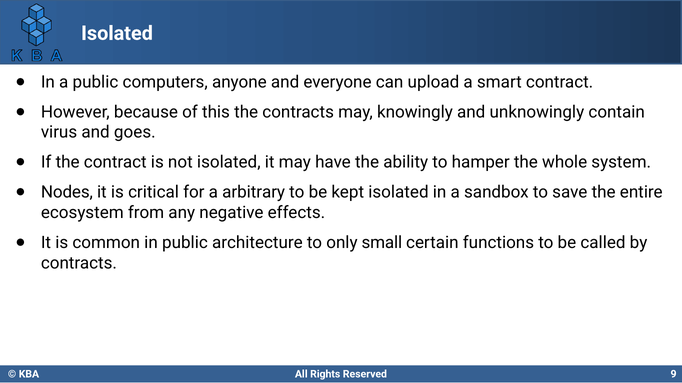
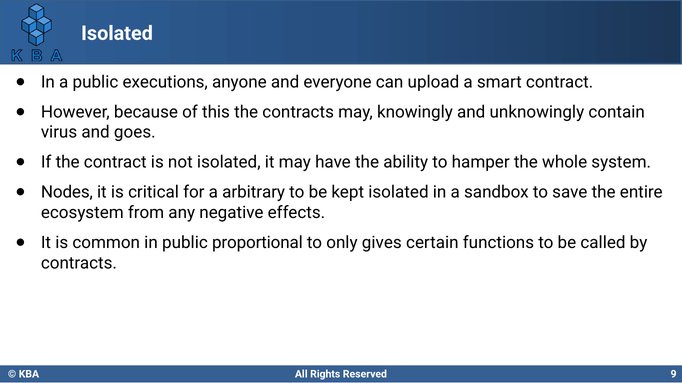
computers: computers -> executions
architecture: architecture -> proportional
small: small -> gives
